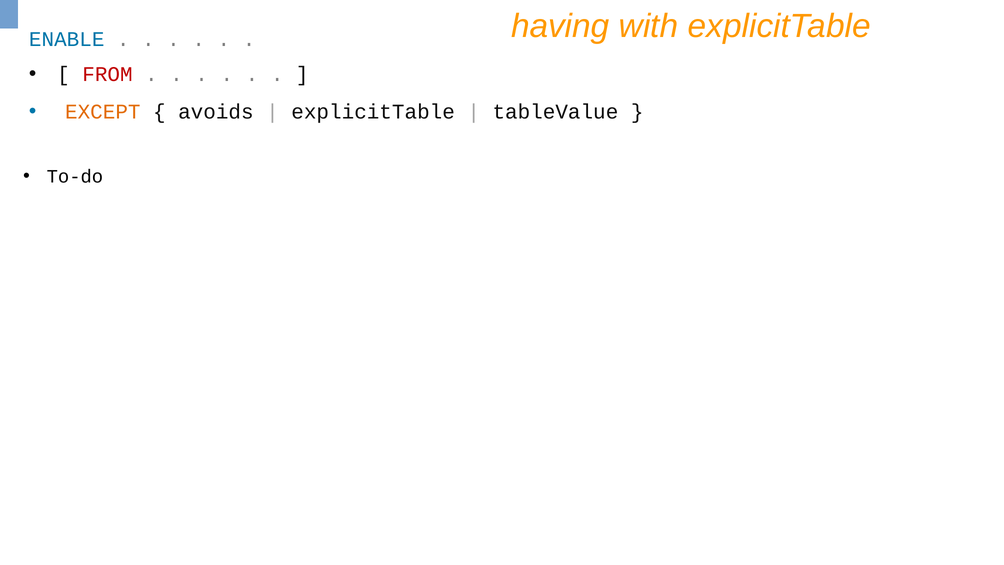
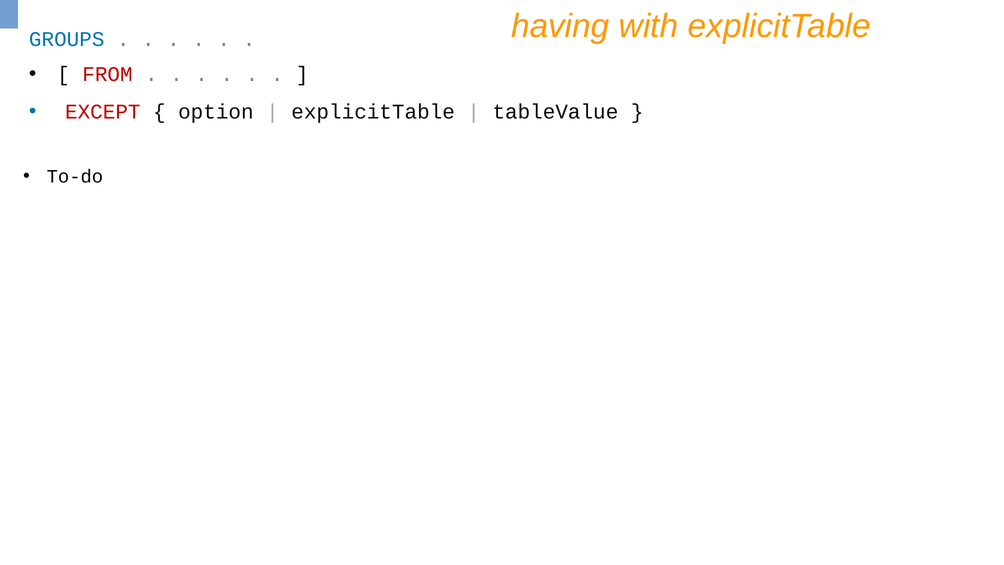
ENABLE: ENABLE -> GROUPS
EXCEPT colour: orange -> red
avoids: avoids -> option
